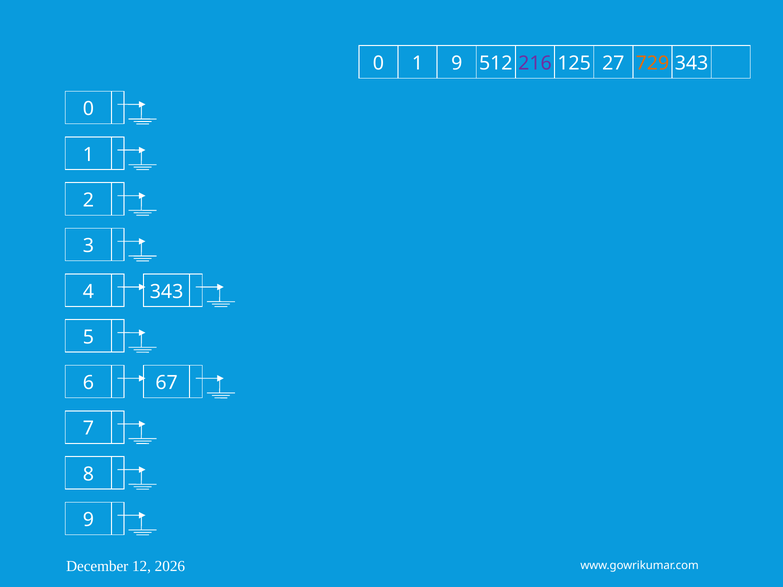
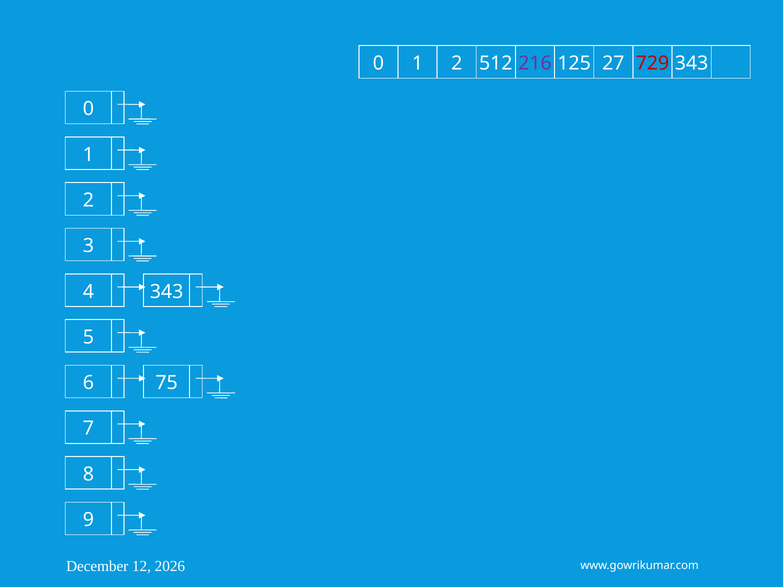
9 at (457, 63): 9 -> 2
729 colour: orange -> red
67: 67 -> 75
